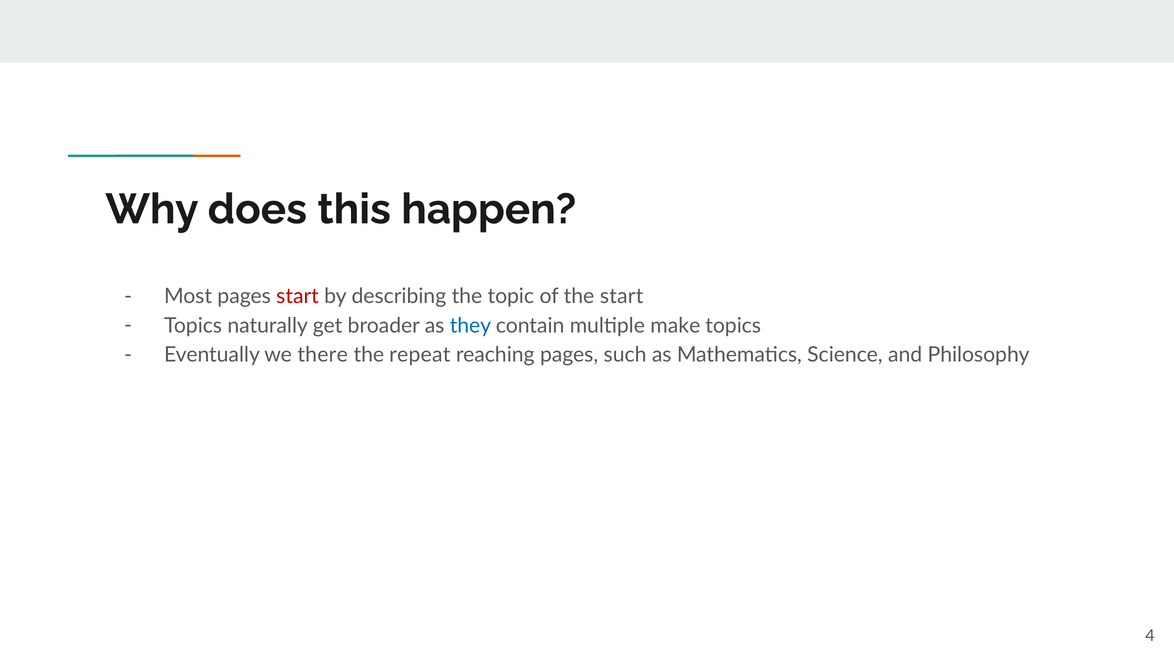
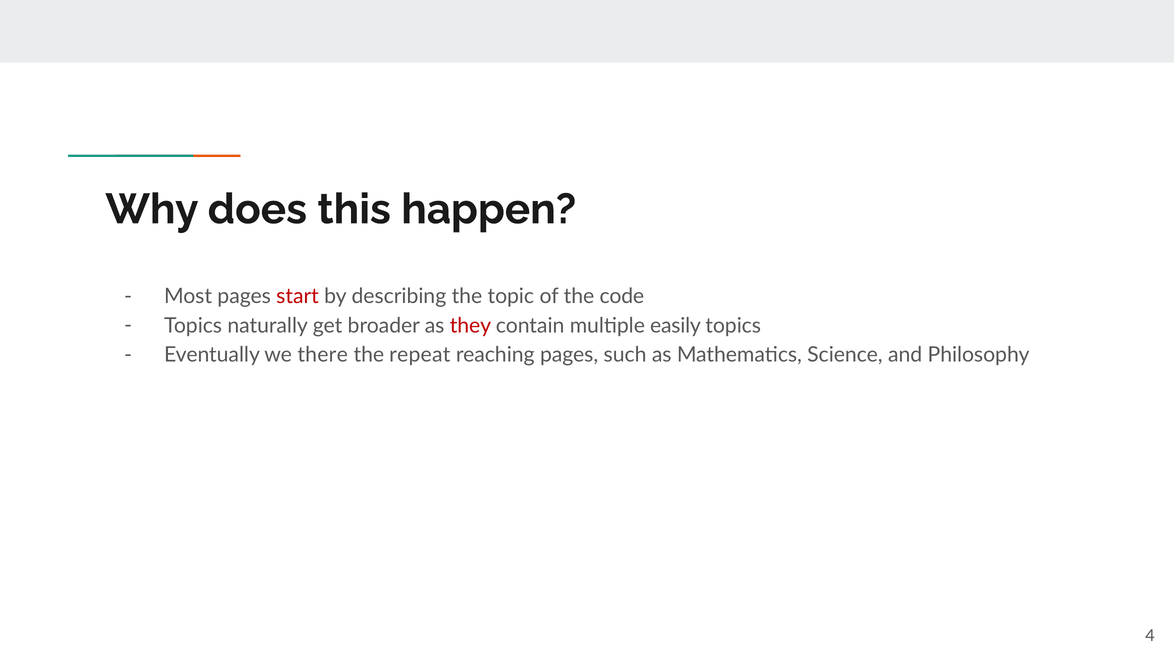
the start: start -> code
they colour: blue -> red
make: make -> easily
